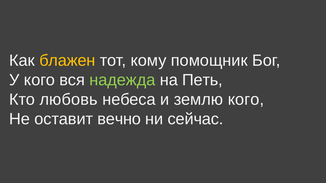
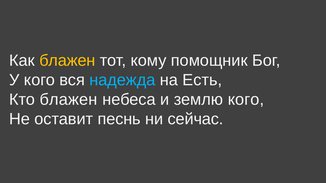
надежда colour: light green -> light blue
Петь: Петь -> Есть
Кто любовь: любовь -> блажен
вечно: вечно -> песнь
